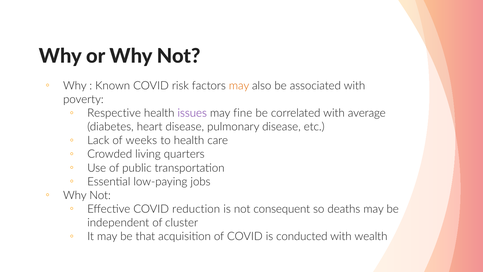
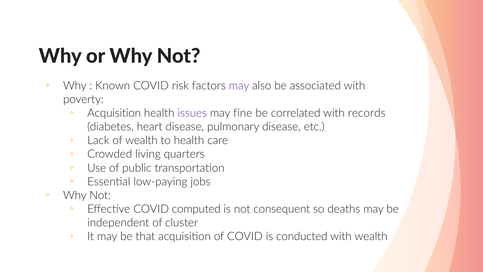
may at (239, 86) colour: orange -> purple
Respective at (114, 113): Respective -> Acquisition
average: average -> records
of weeks: weeks -> wealth
reduction: reduction -> computed
